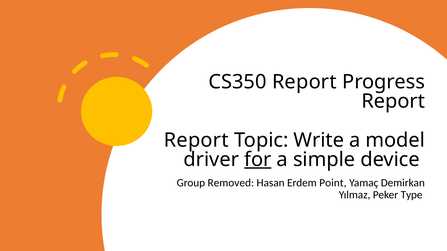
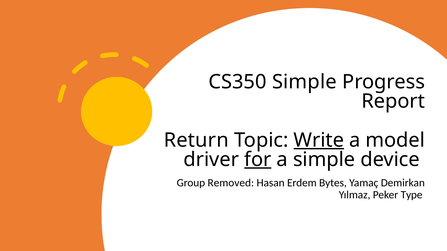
CS350 Report: Report -> Simple
Report at (196, 140): Report -> Return
Write underline: none -> present
Point: Point -> Bytes
